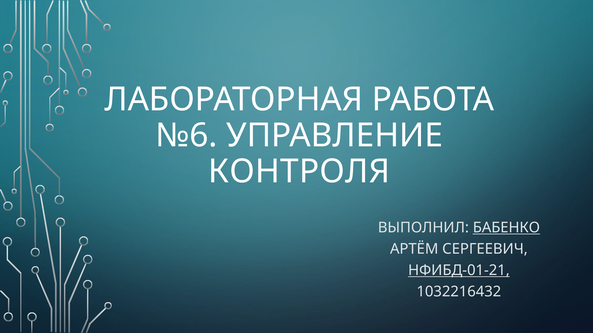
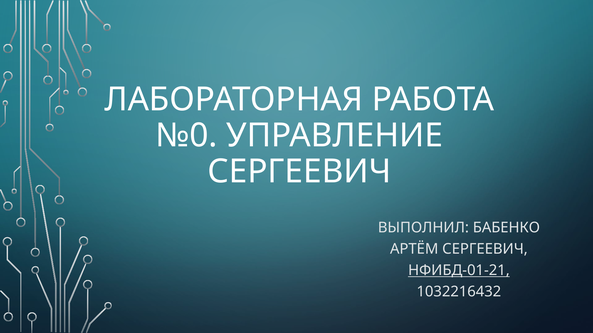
№6: №6 -> №0
КОНТРОЛЯ at (299, 172): КОНТРОЛЯ -> СЕРГЕЕВИЧ
БАБЕНКО underline: present -> none
